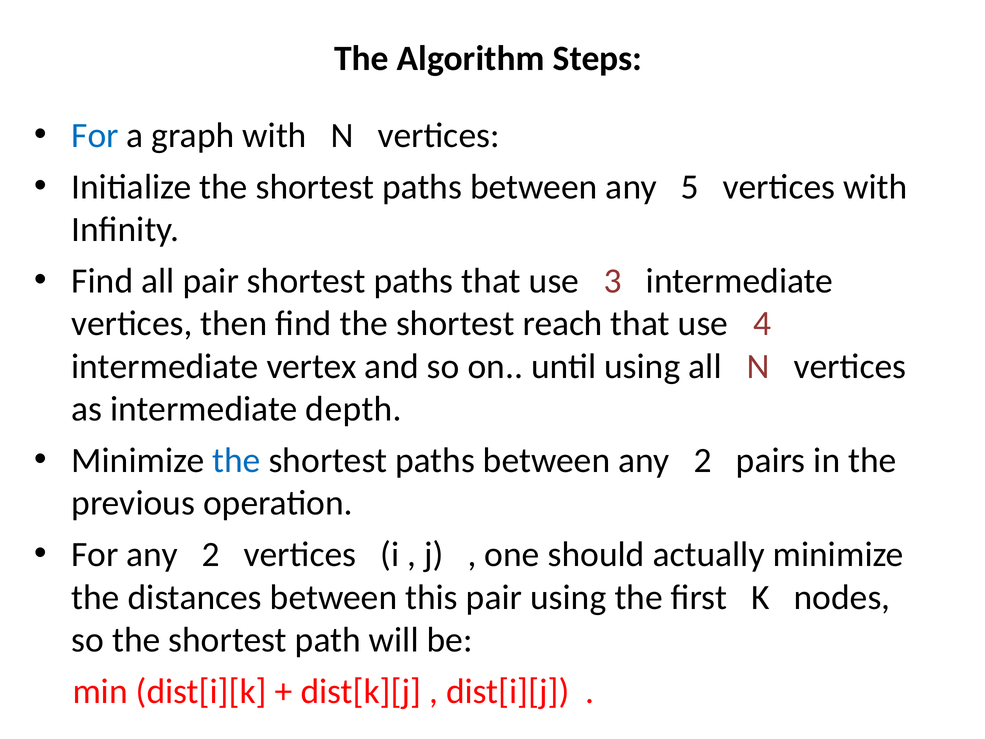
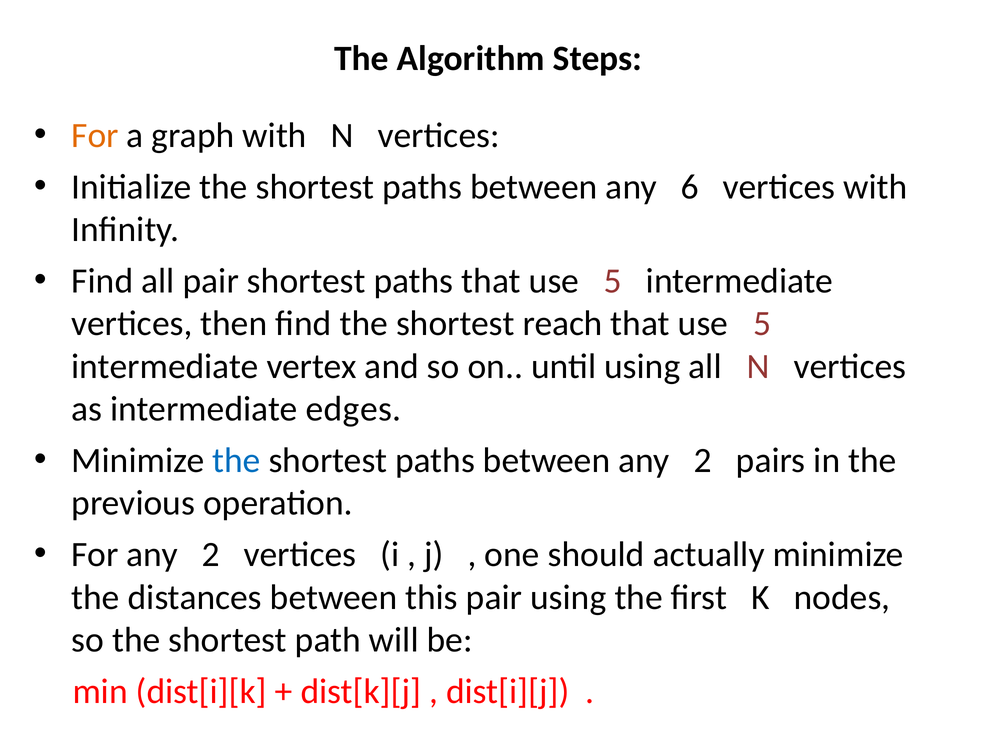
For at (95, 135) colour: blue -> orange
5: 5 -> 6
paths that use 3: 3 -> 5
4 at (762, 324): 4 -> 5
depth: depth -> edges
